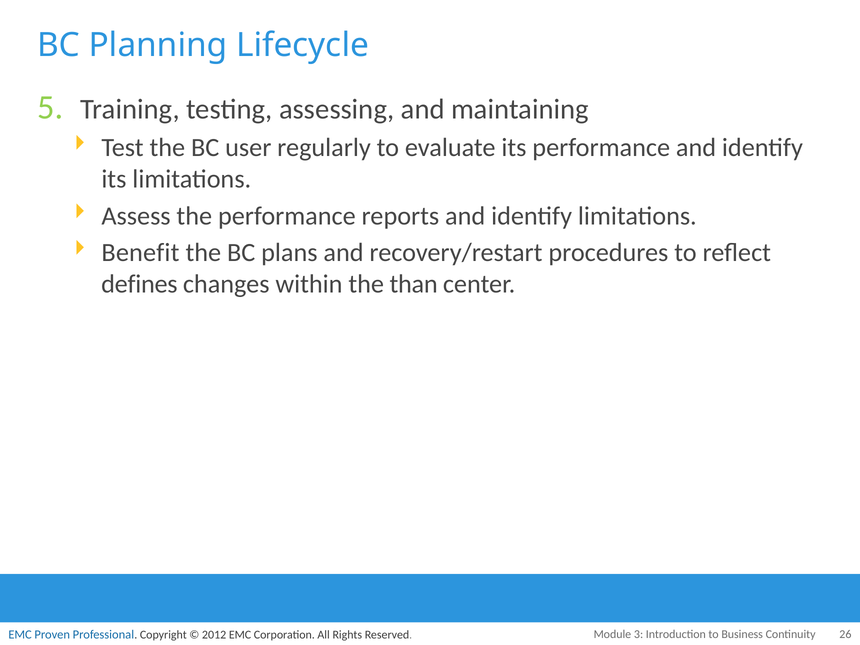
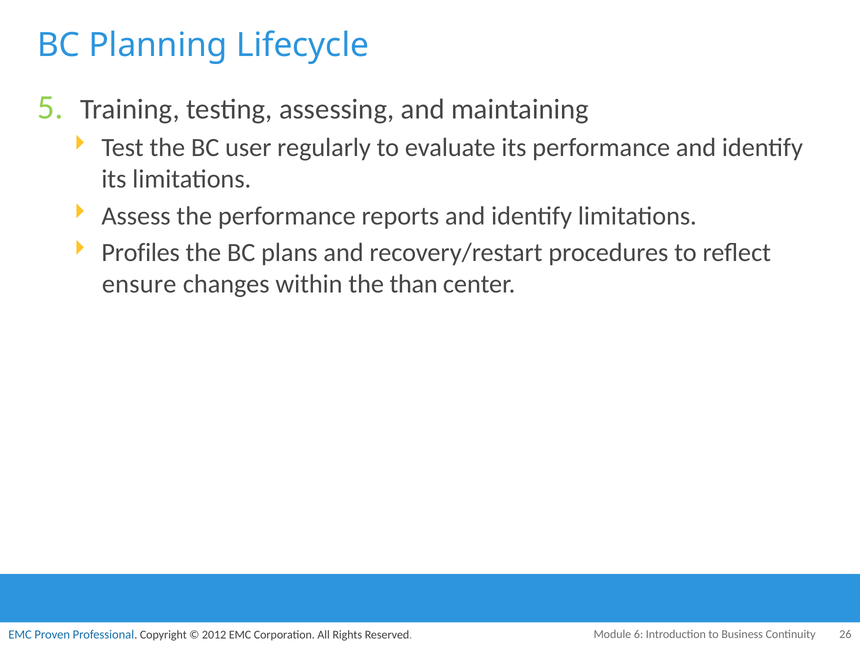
Benefit: Benefit -> Profiles
defines: defines -> ensure
3: 3 -> 6
